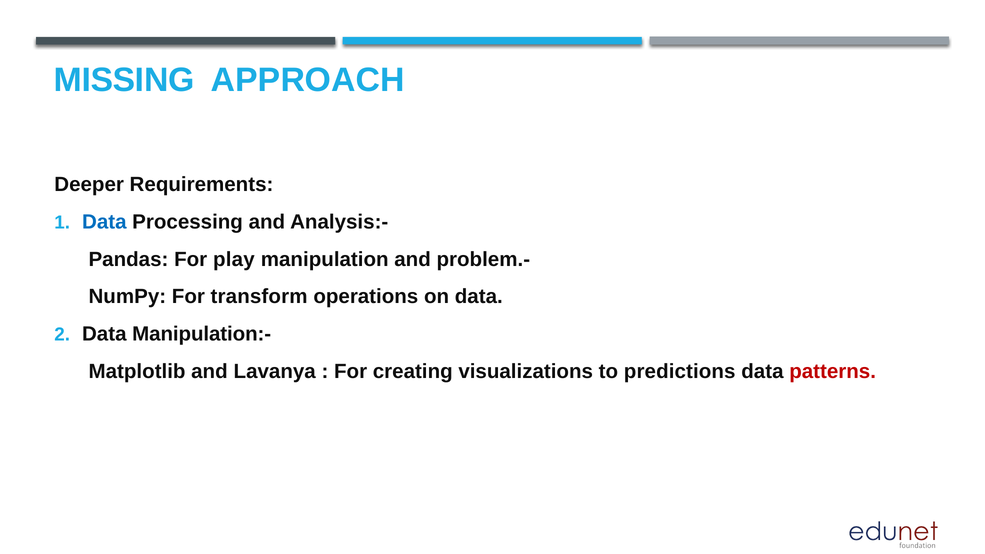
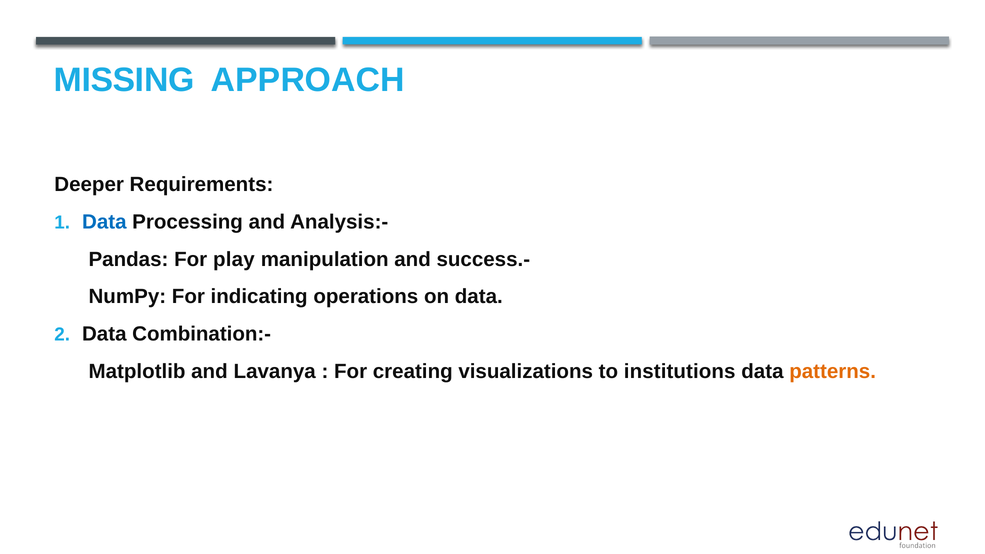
problem.-: problem.- -> success.-
transform: transform -> indicating
Manipulation:-: Manipulation:- -> Combination:-
predictions: predictions -> institutions
patterns colour: red -> orange
